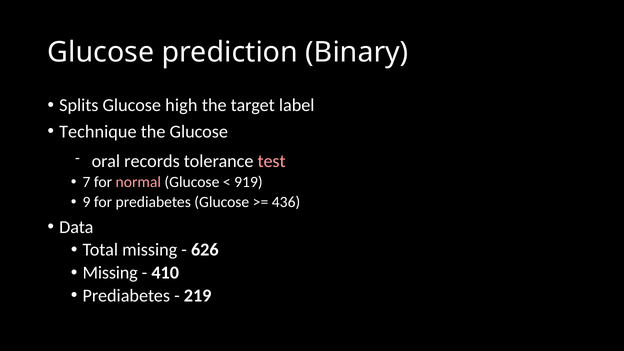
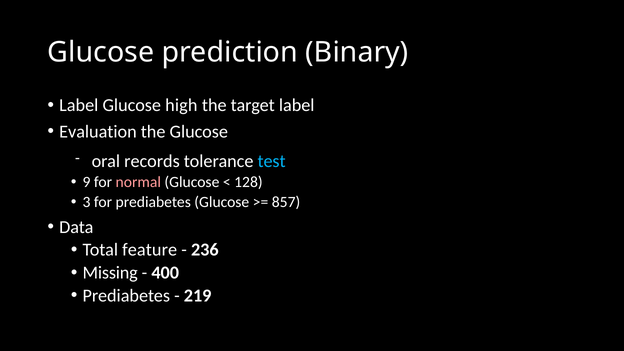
Splits at (79, 105): Splits -> Label
Technique: Technique -> Evaluation
test colour: pink -> light blue
7: 7 -> 9
919: 919 -> 128
9: 9 -> 3
436: 436 -> 857
Total missing: missing -> feature
626: 626 -> 236
410: 410 -> 400
